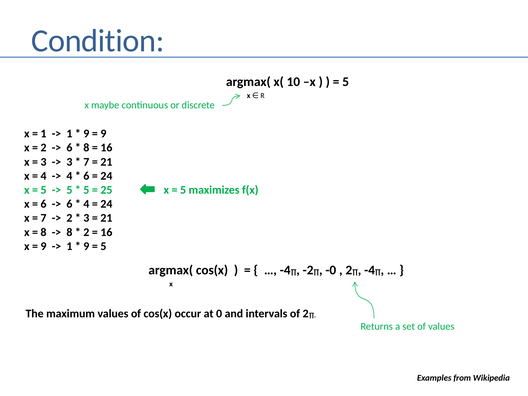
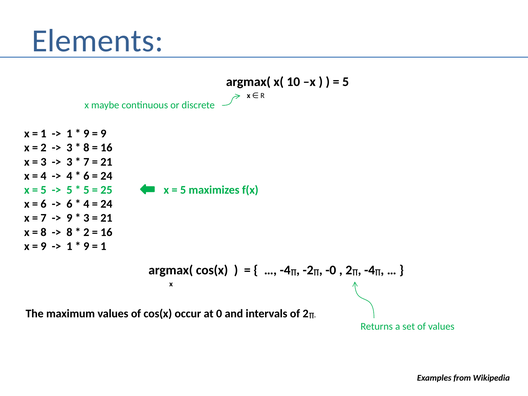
Condition: Condition -> Elements
6 at (69, 148): 6 -> 3
2 at (69, 218): 2 -> 9
5 at (103, 246): 5 -> 1
